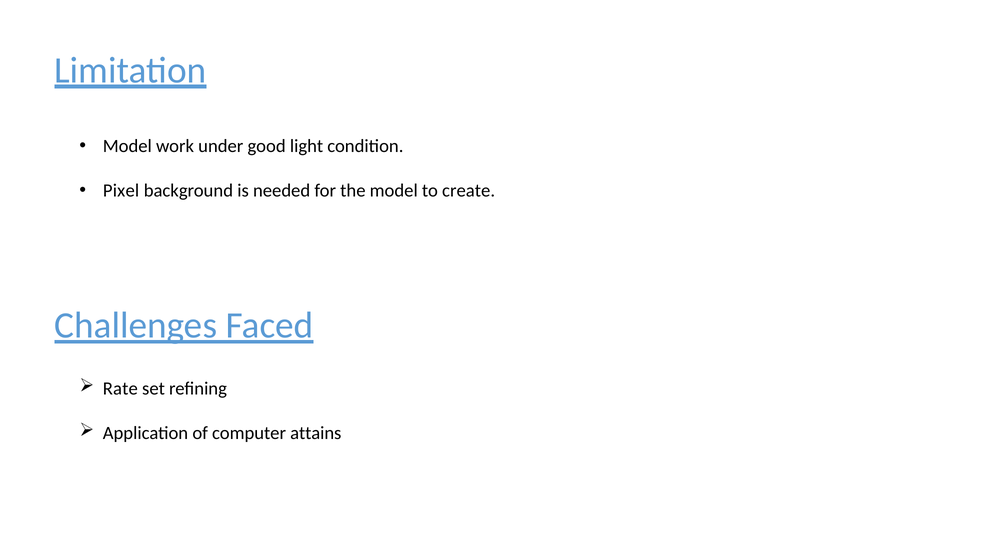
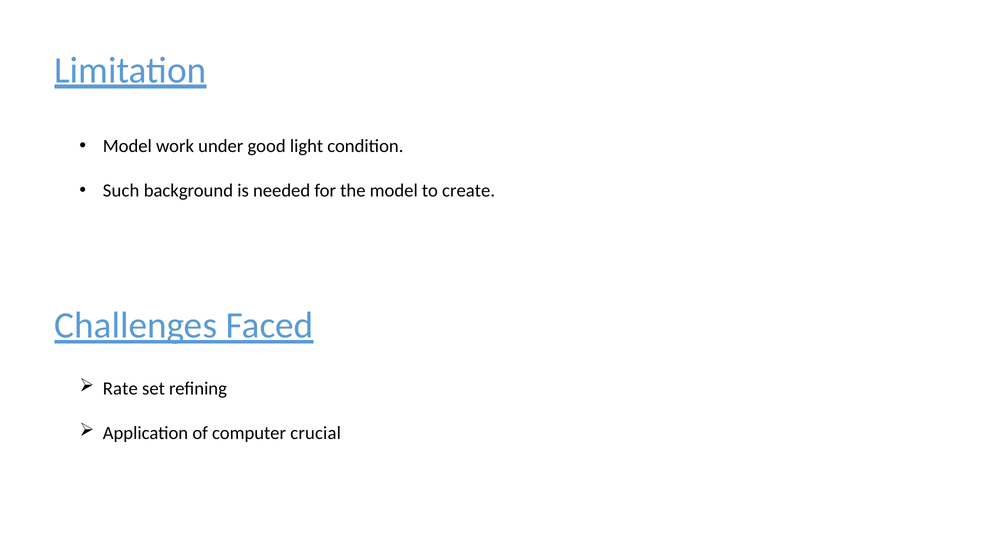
Pixel: Pixel -> Such
attains: attains -> crucial
